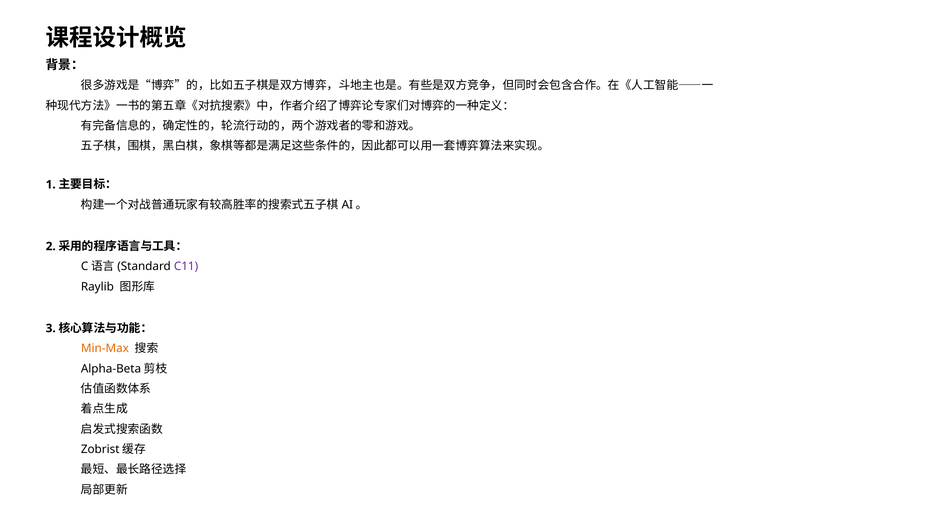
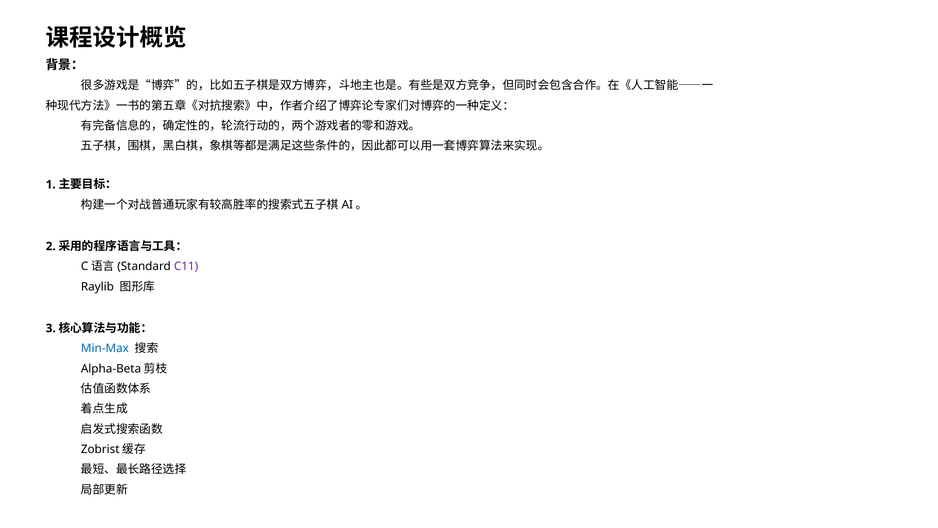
Min-Max colour: orange -> blue
